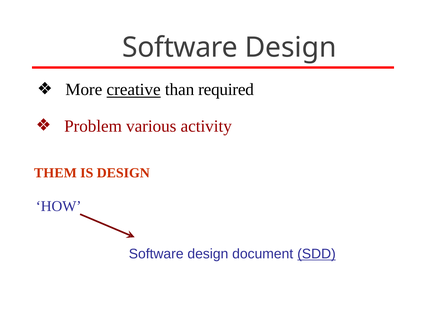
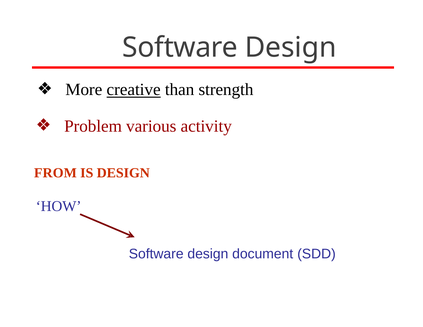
required: required -> strength
THEM: THEM -> FROM
SDD underline: present -> none
